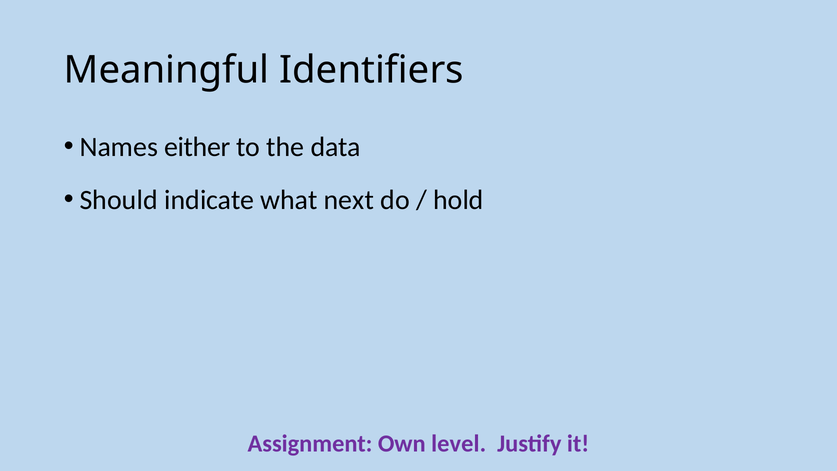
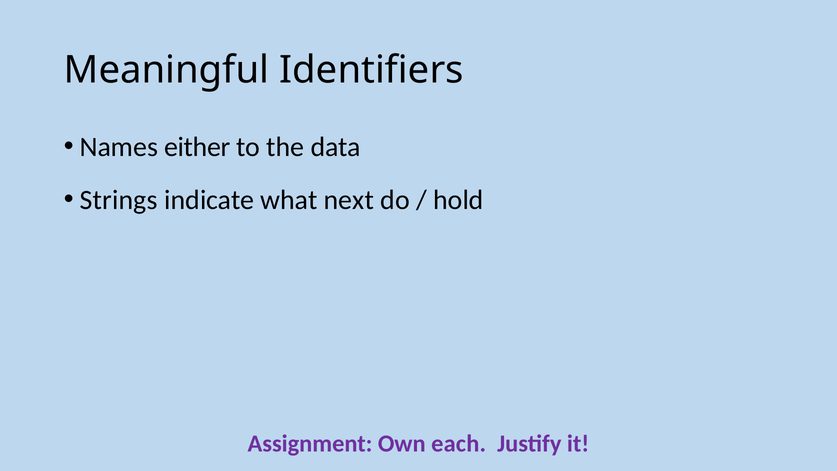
Should: Should -> Strings
level: level -> each
